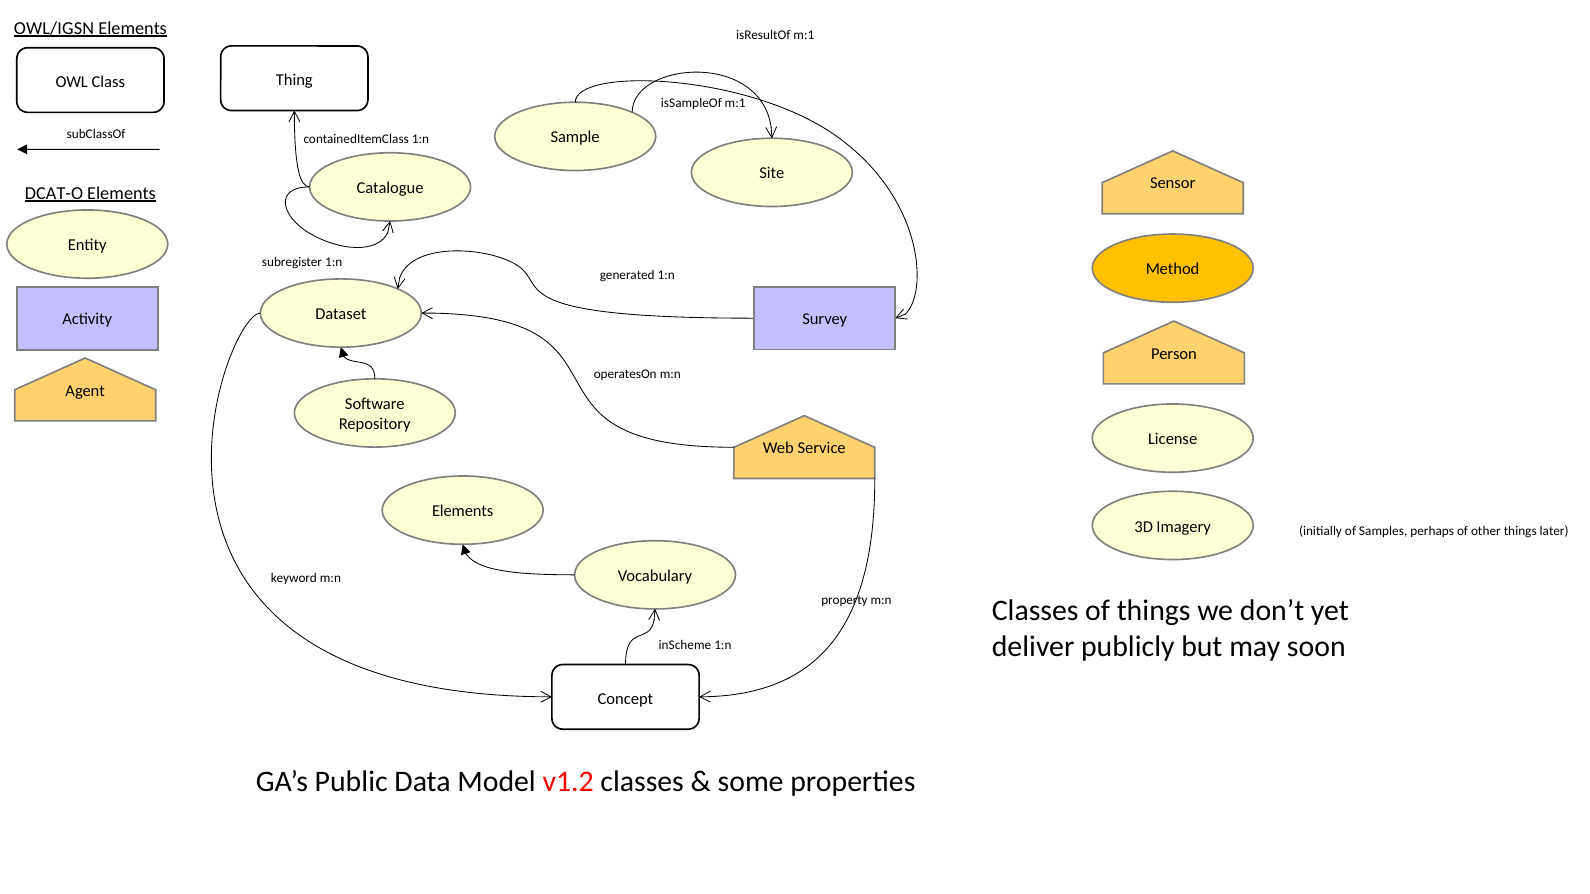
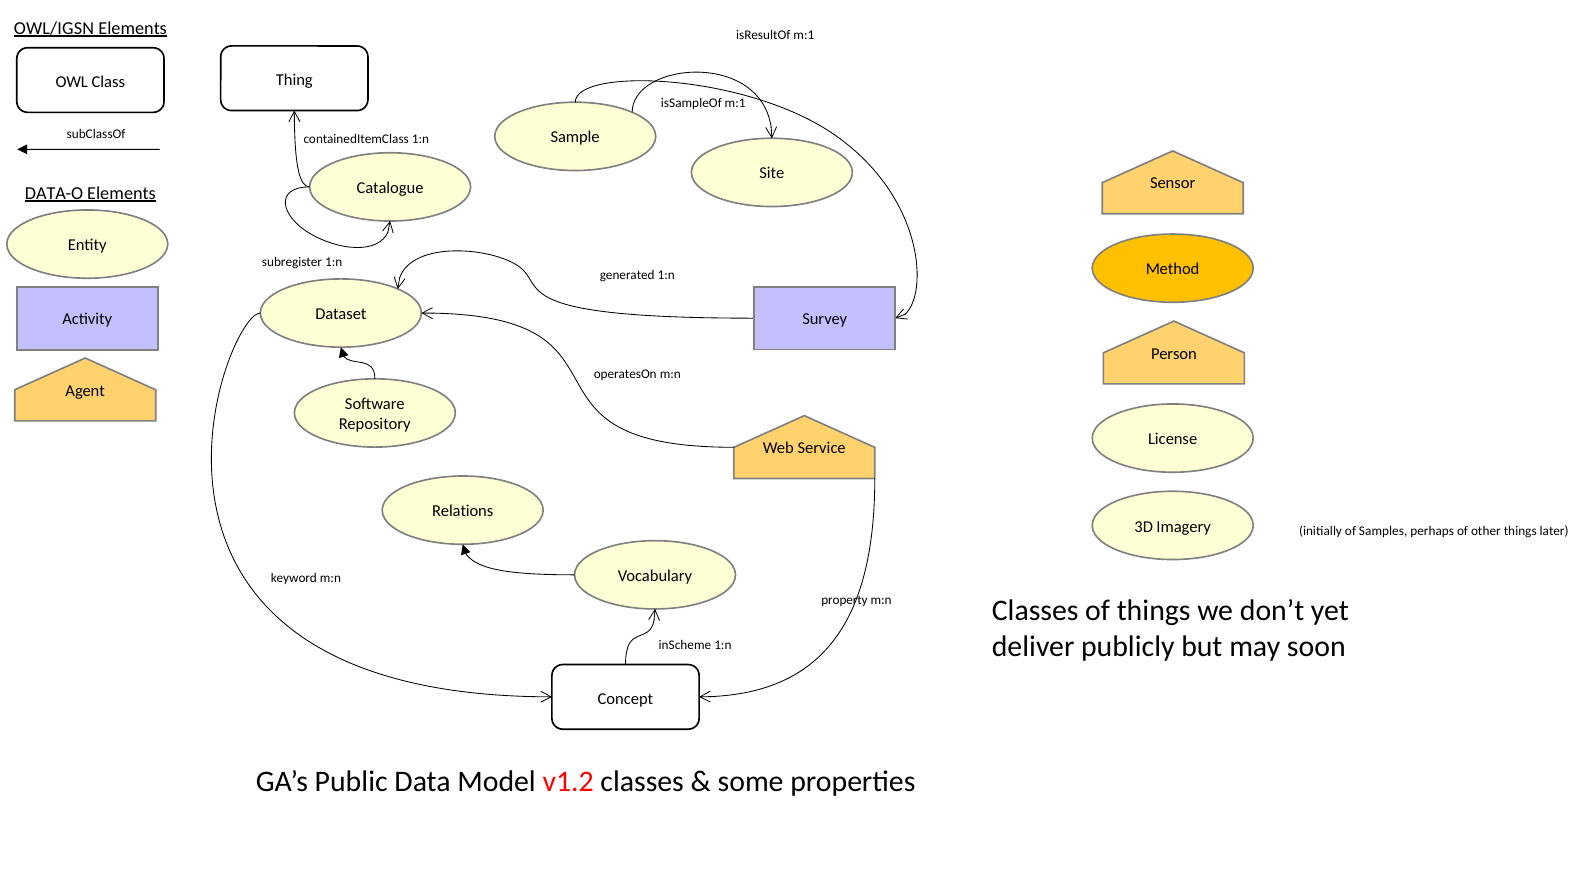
DCAT-O: DCAT-O -> DATA-O
Elements at (463, 512): Elements -> Relations
